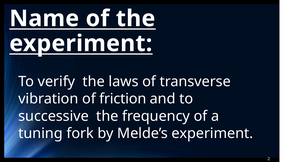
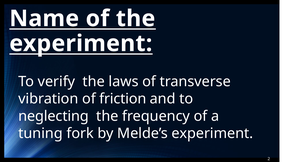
successive: successive -> neglecting
